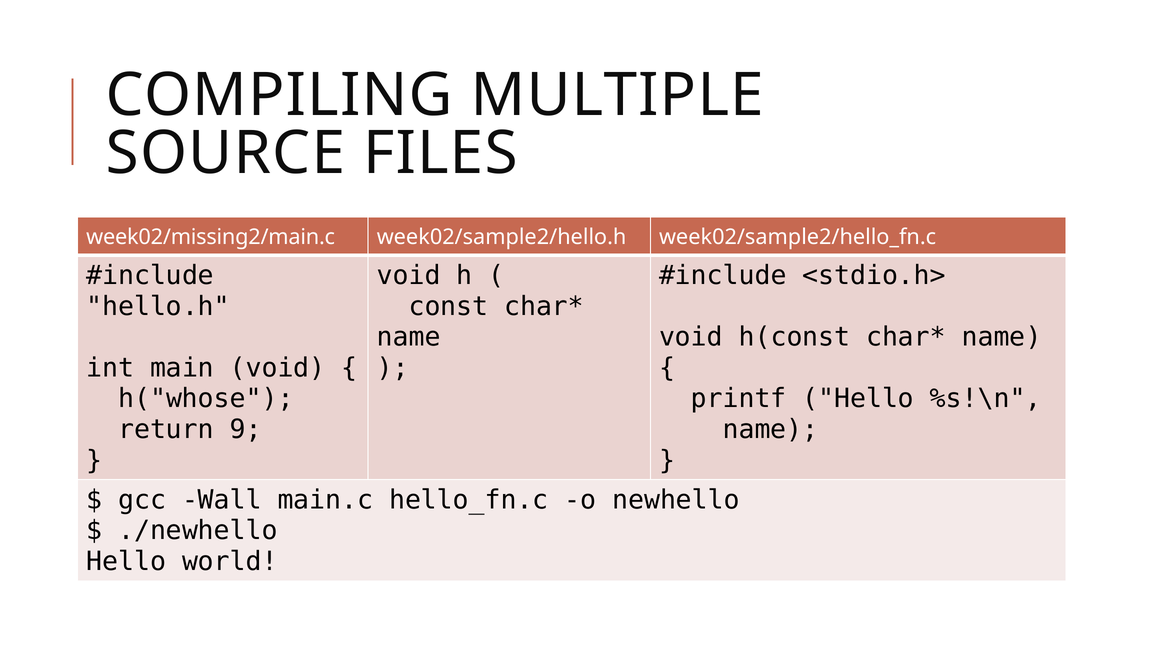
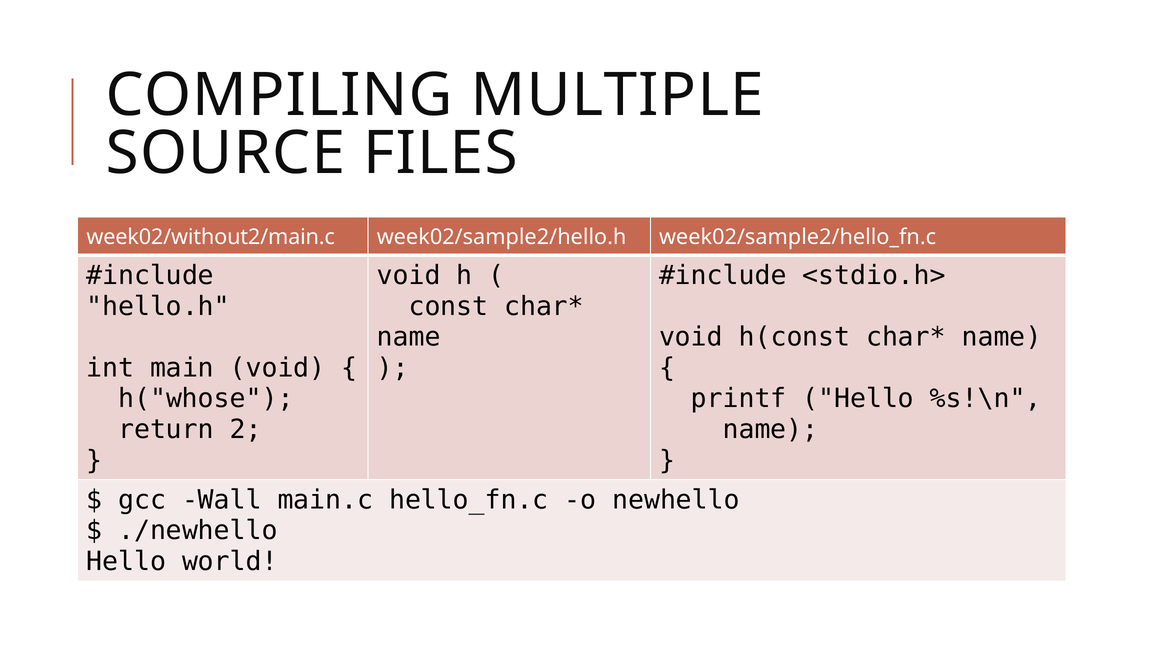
week02/missing2/main.c: week02/missing2/main.c -> week02/without2/main.c
9: 9 -> 2
